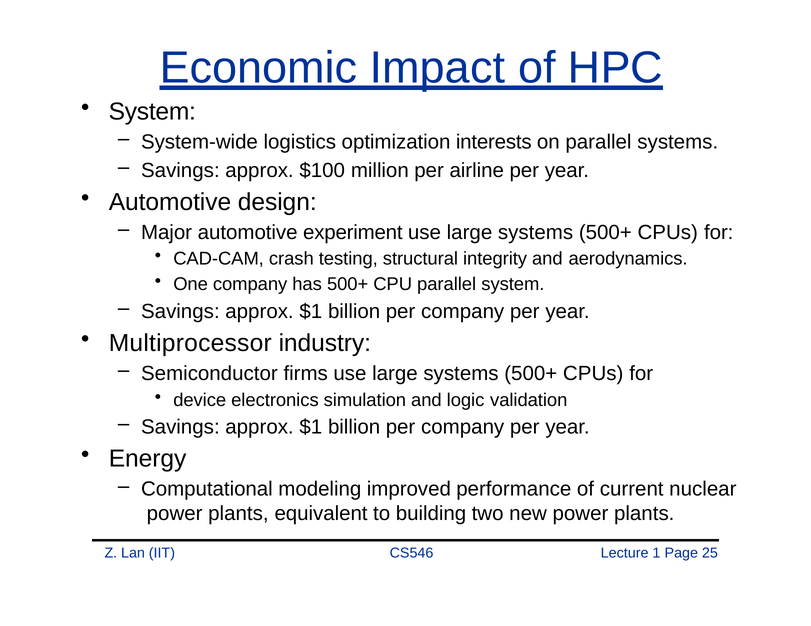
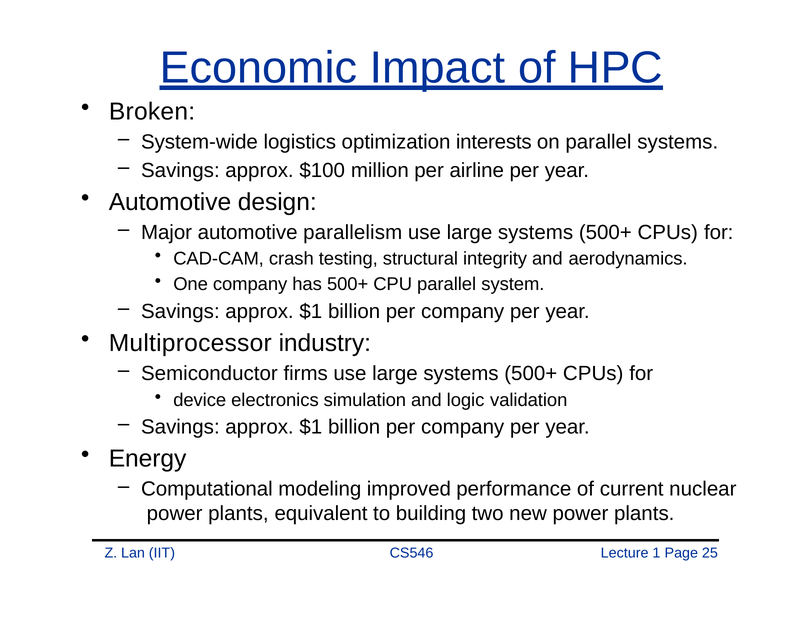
System at (152, 112): System -> Broken
experiment: experiment -> parallelism
